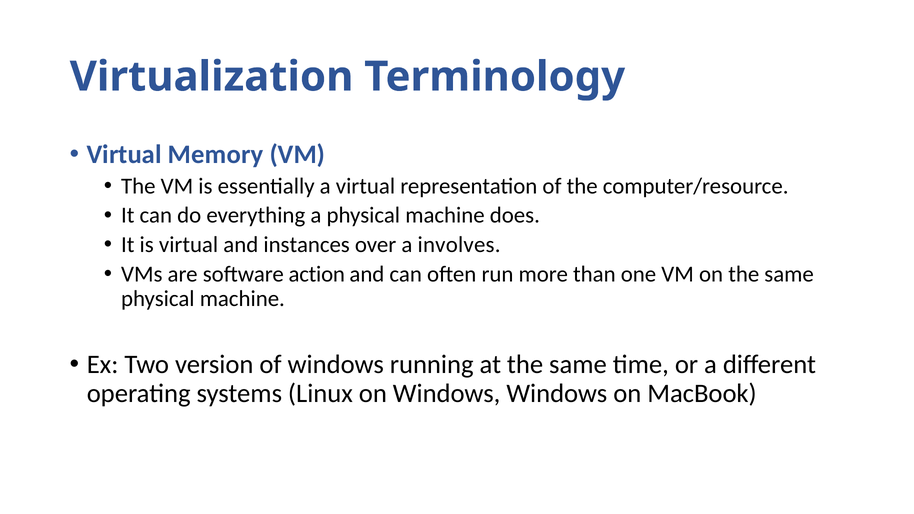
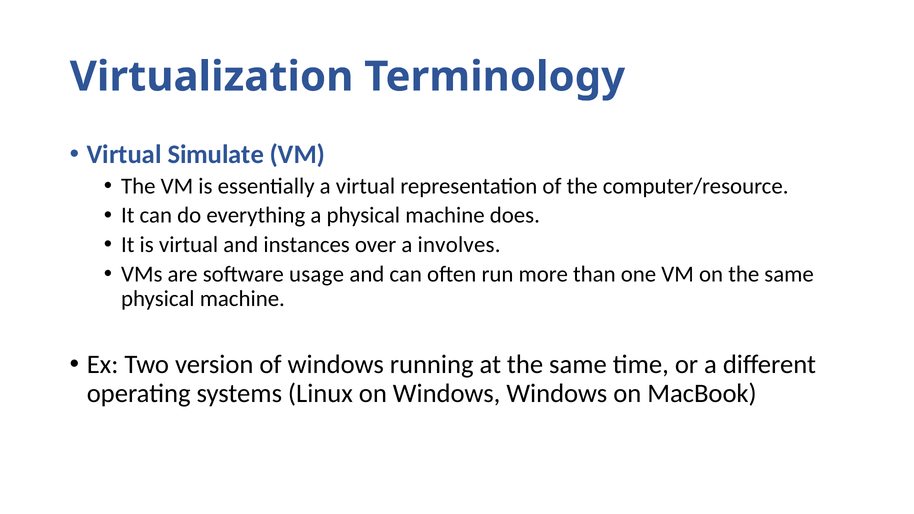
Memory: Memory -> Simulate
action: action -> usage
